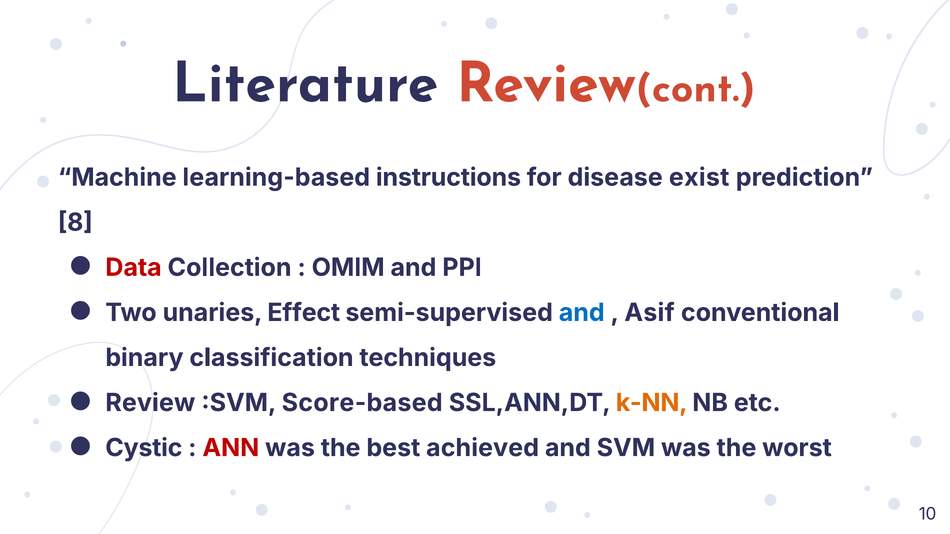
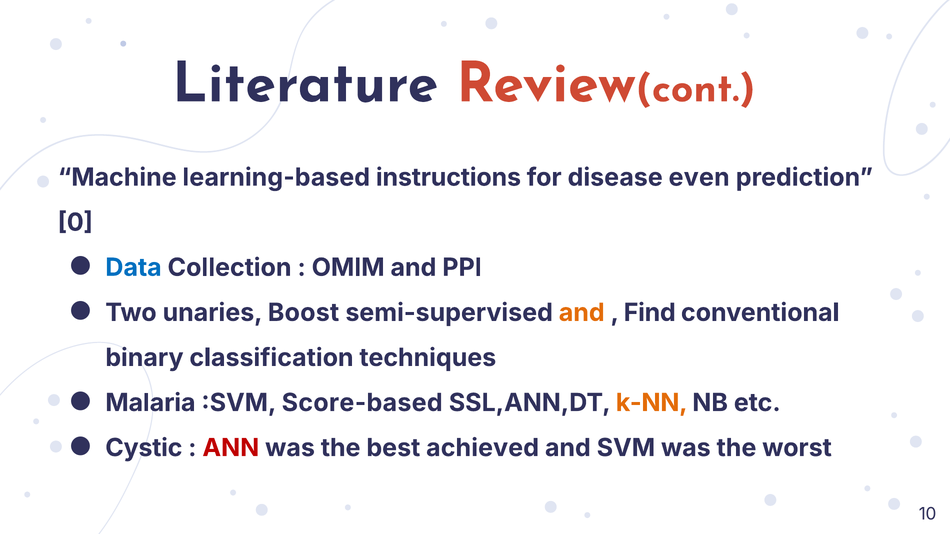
exist: exist -> even
8: 8 -> 0
Data colour: red -> blue
Effect: Effect -> Boost
and at (582, 313) colour: blue -> orange
Asif: Asif -> Find
Review at (150, 403): Review -> Malaria
